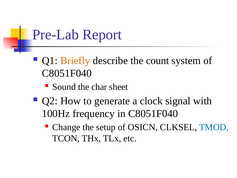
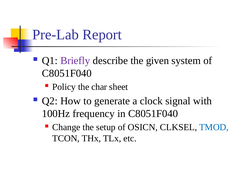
Briefly colour: orange -> purple
count: count -> given
Sound: Sound -> Policy
